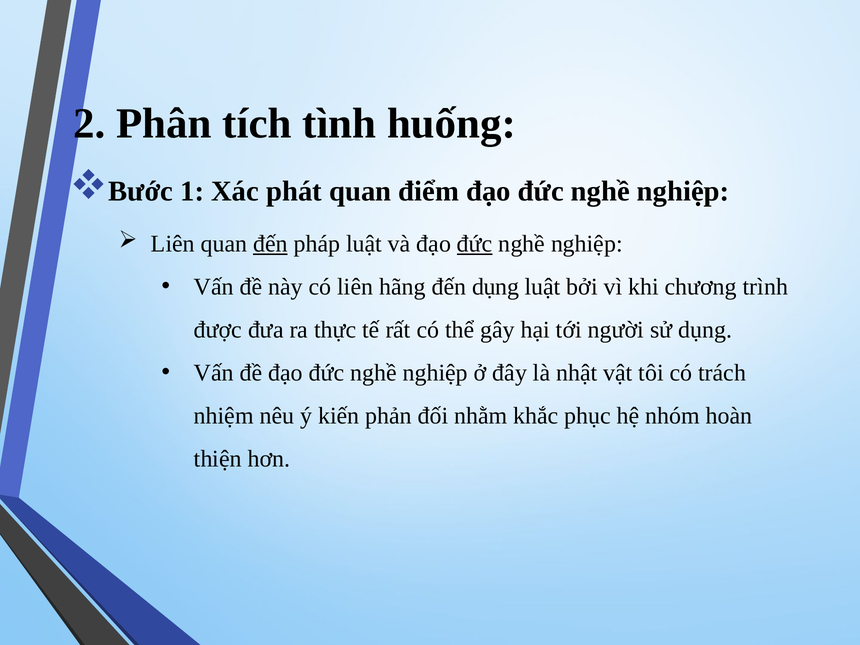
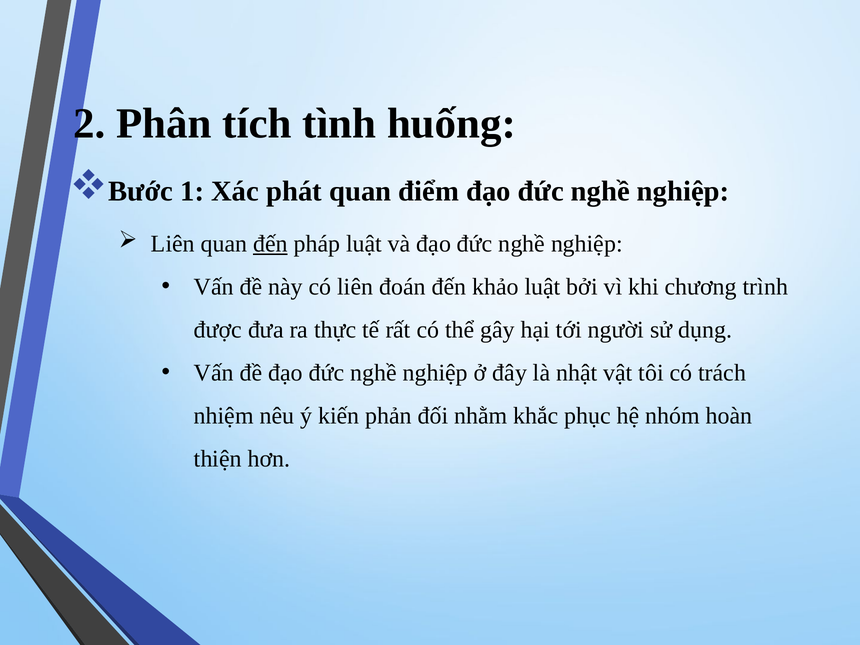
đức at (475, 244) underline: present -> none
hãng: hãng -> đoán
đến dụng: dụng -> khảo
